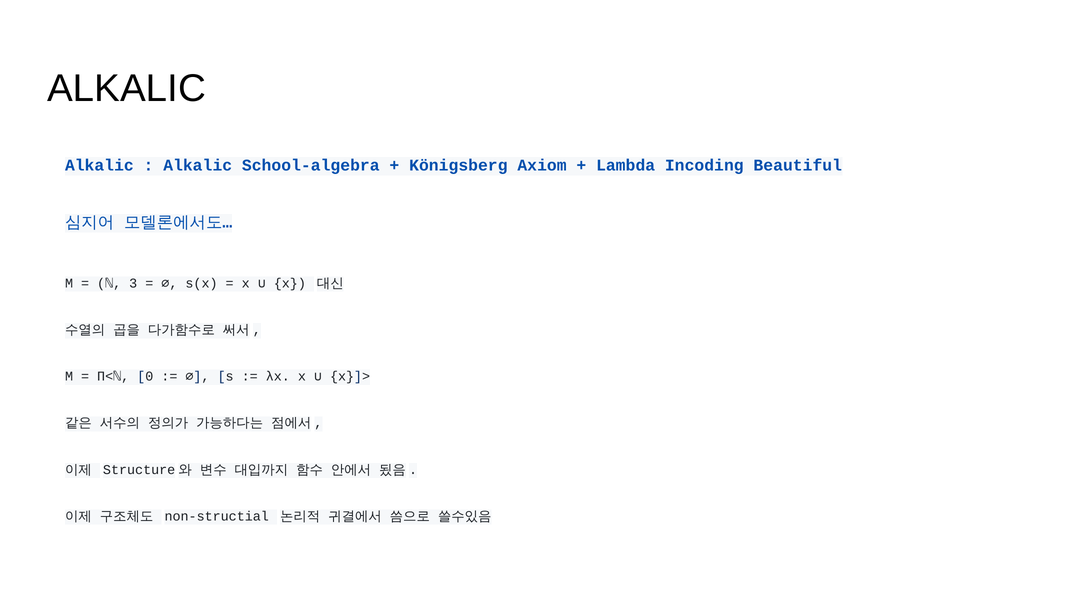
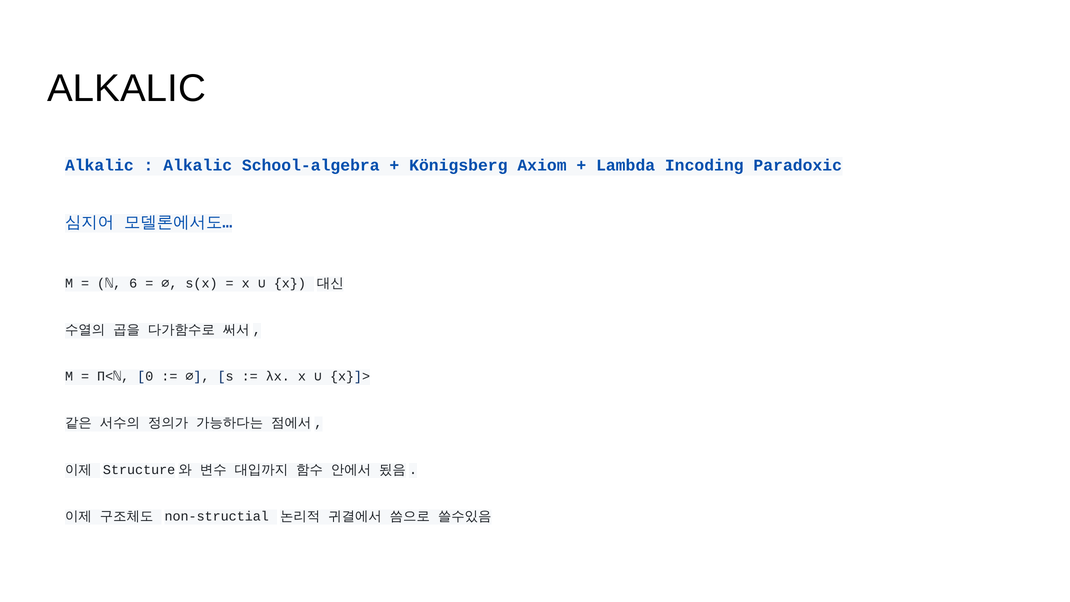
Beautiful: Beautiful -> Paradoxic
3: 3 -> 6
